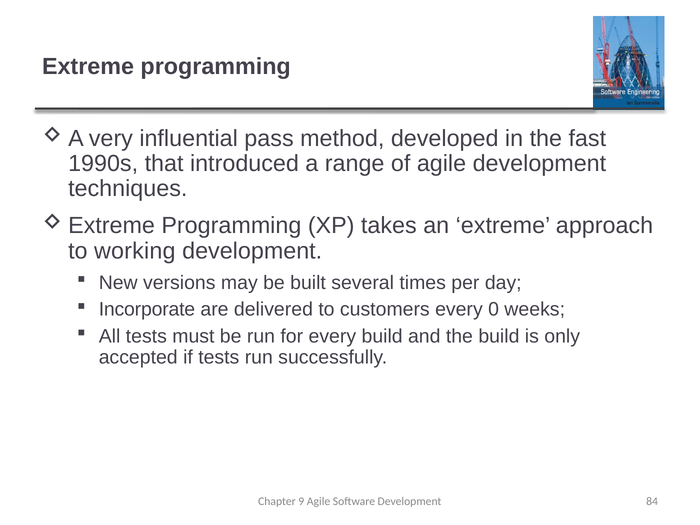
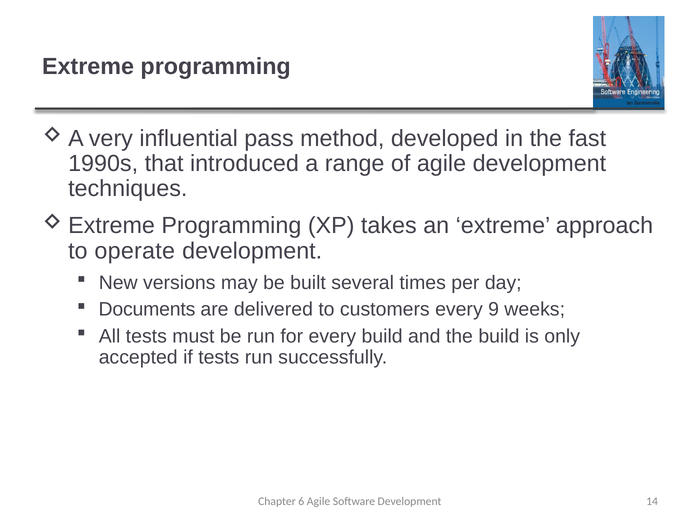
working: working -> operate
Incorporate: Incorporate -> Documents
0: 0 -> 9
9: 9 -> 6
84: 84 -> 14
